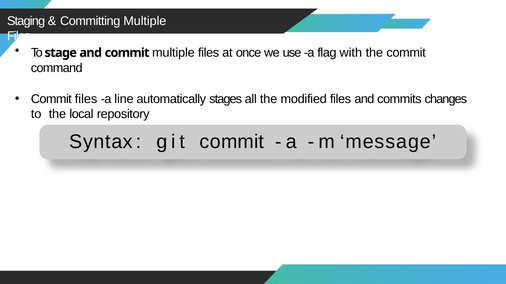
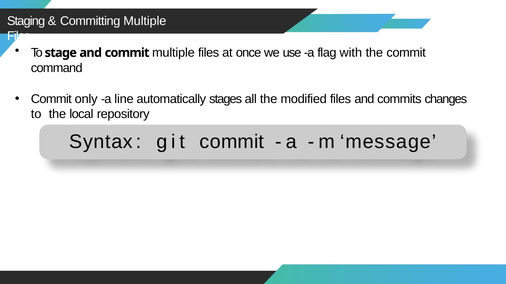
Commit files: files -> only
